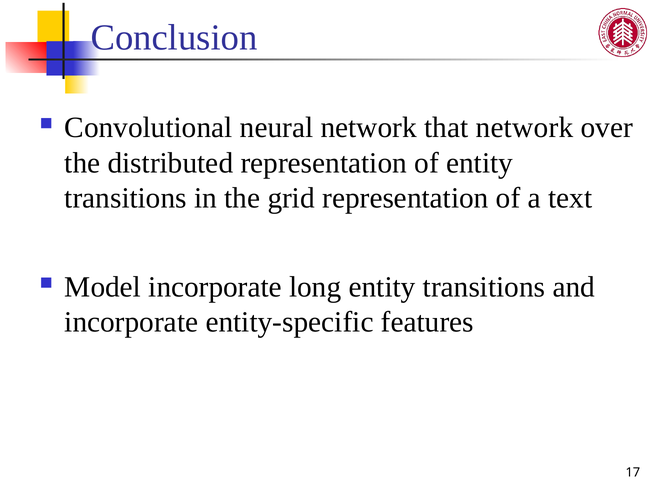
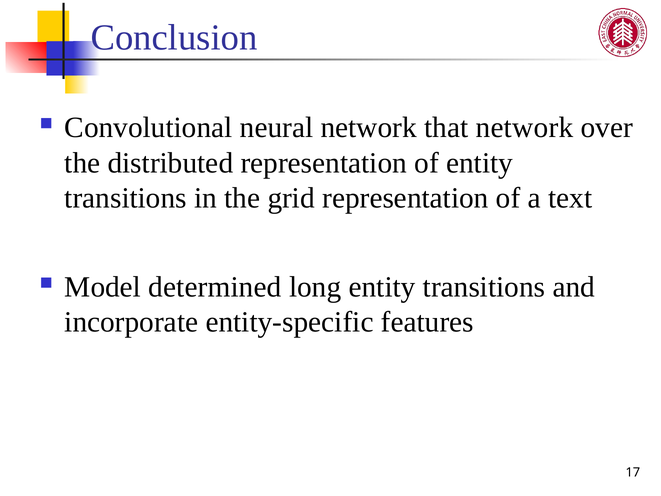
Model incorporate: incorporate -> determined
